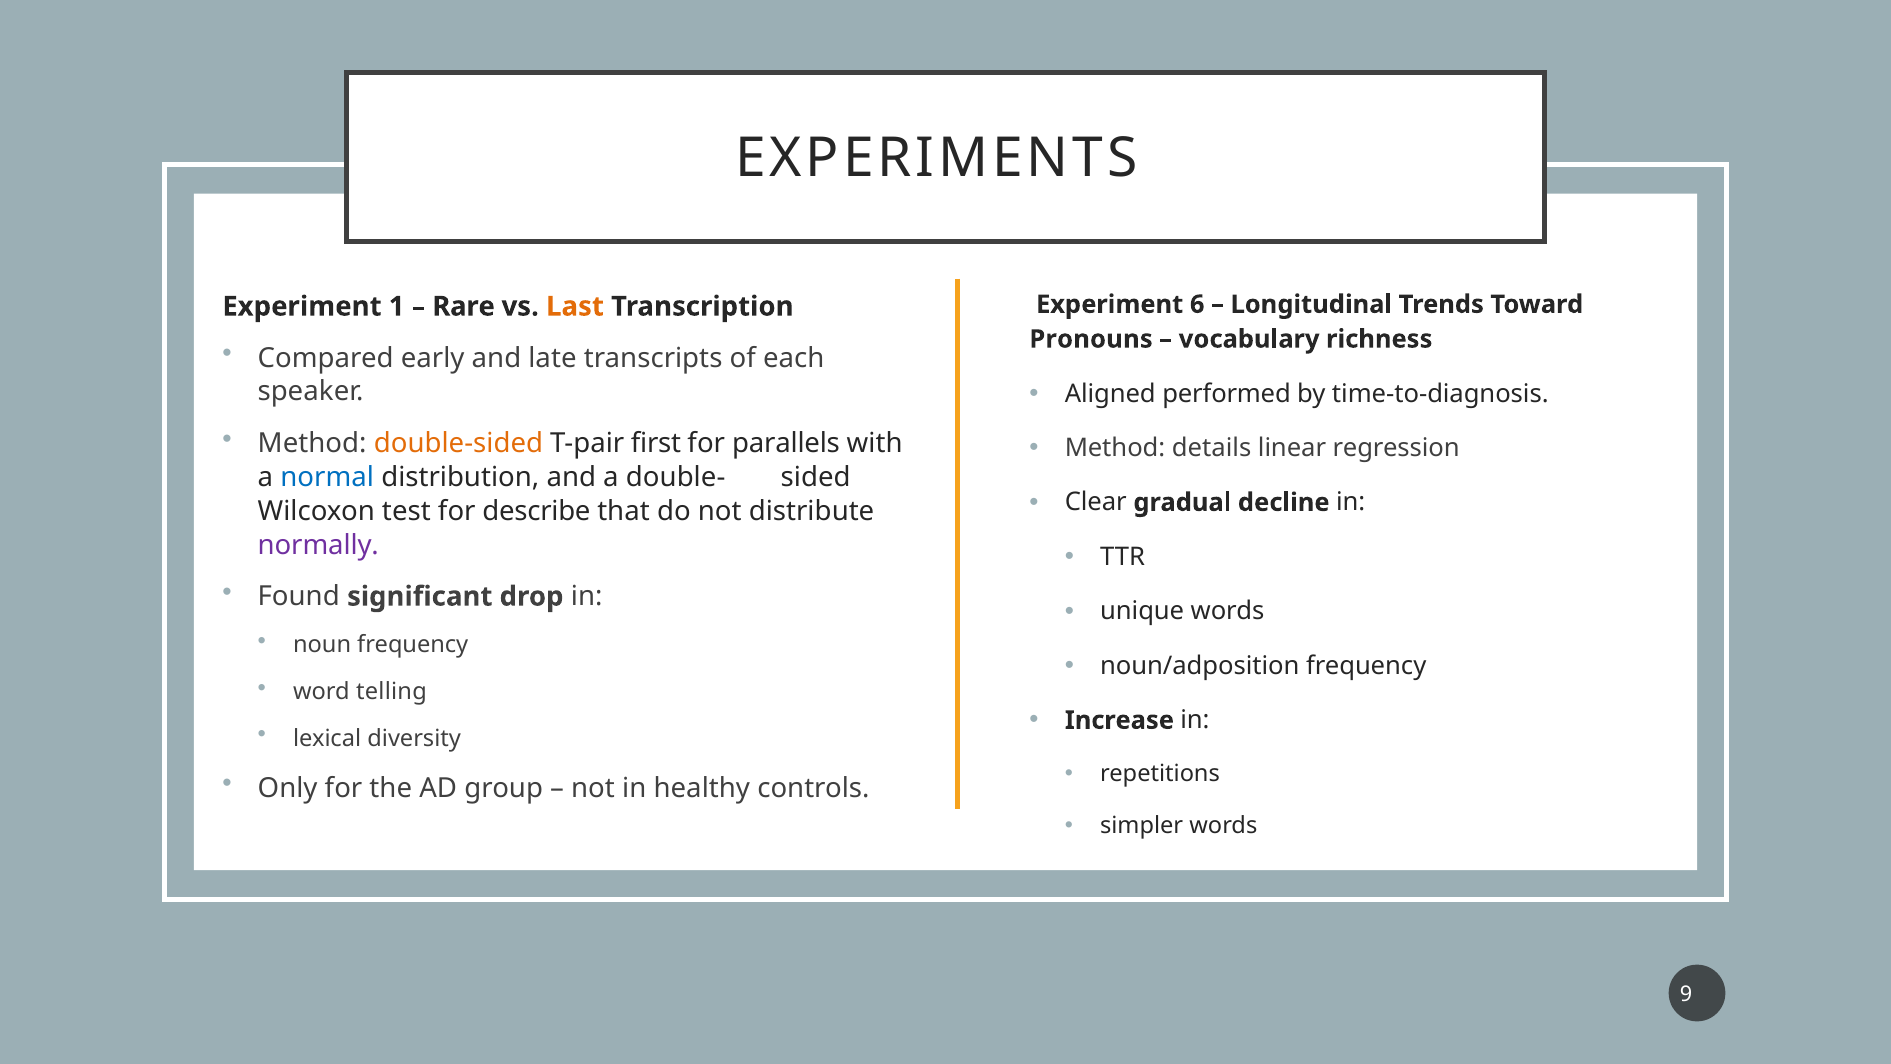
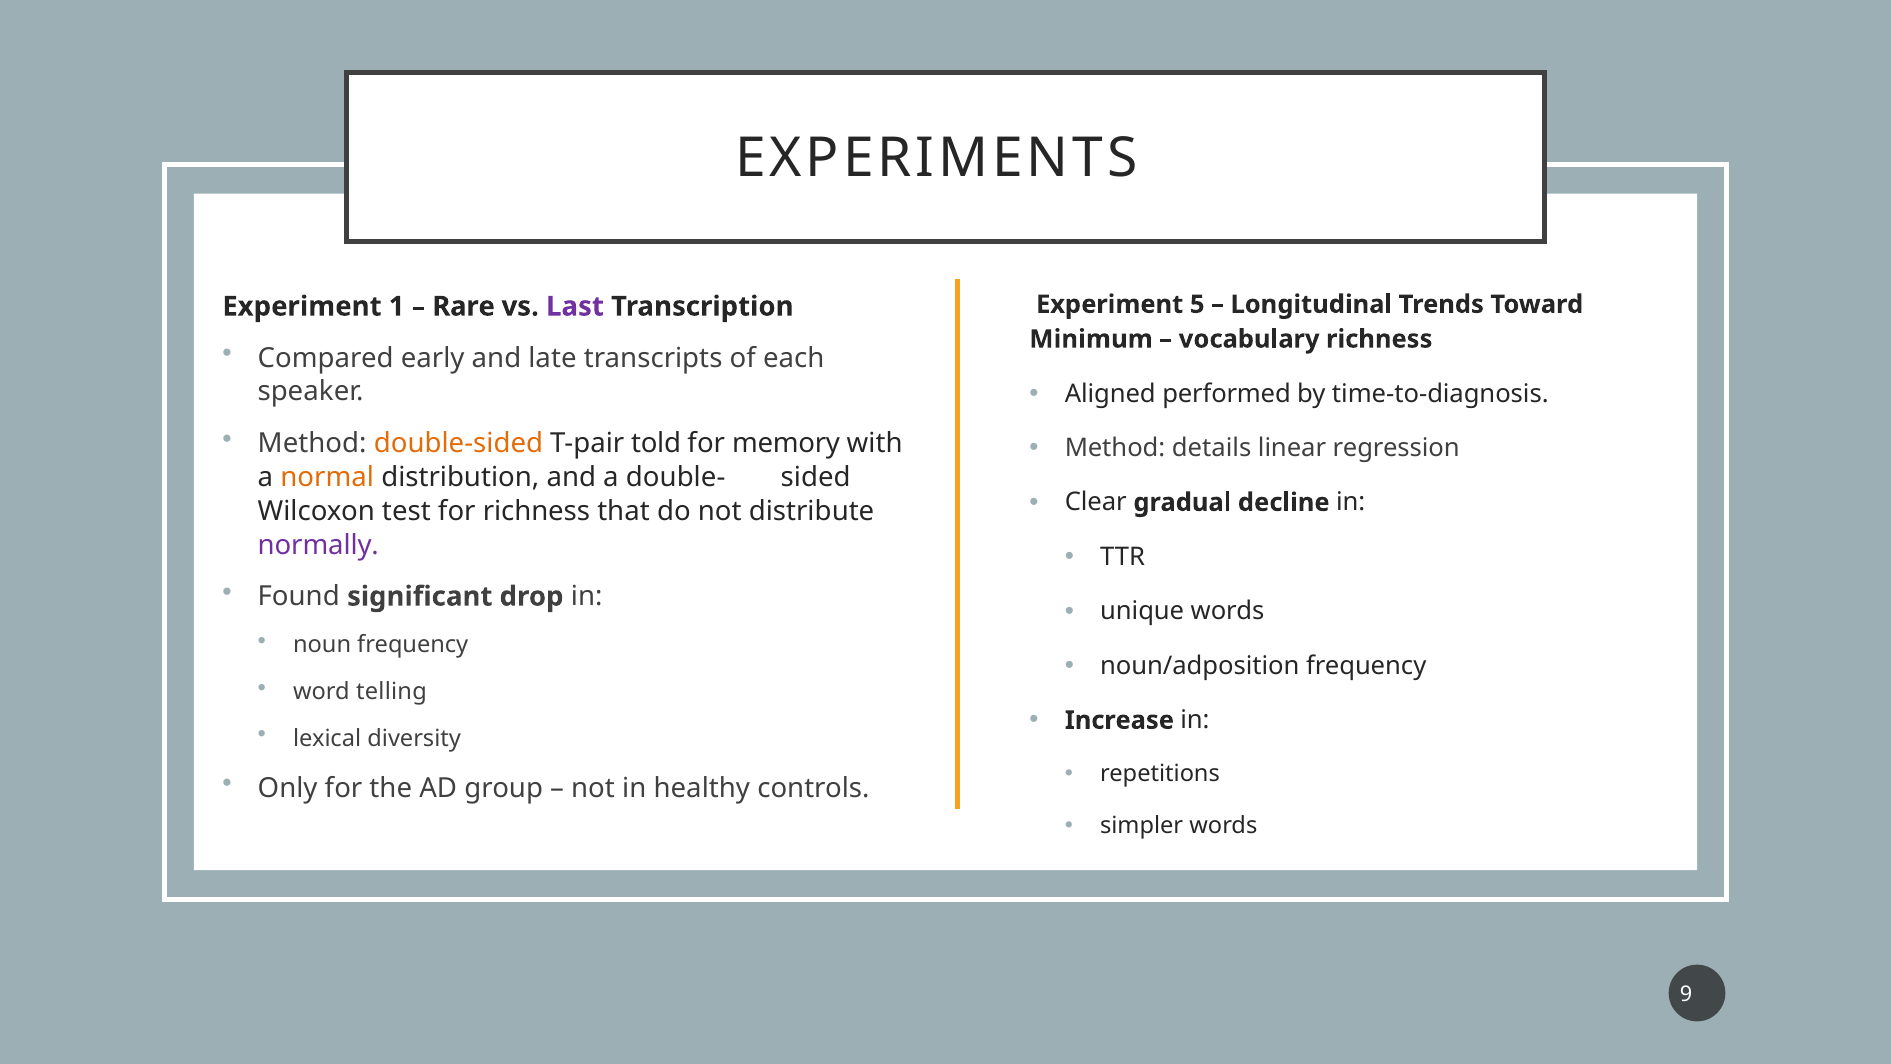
6: 6 -> 5
Last colour: orange -> purple
Pronouns: Pronouns -> Minimum
first: first -> told
parallels: parallels -> memory
normal colour: blue -> orange
for describe: describe -> richness
